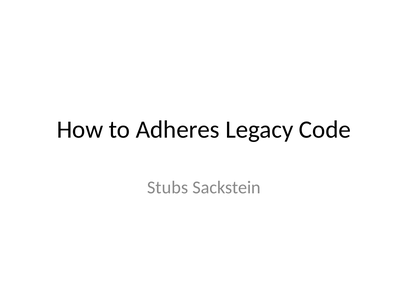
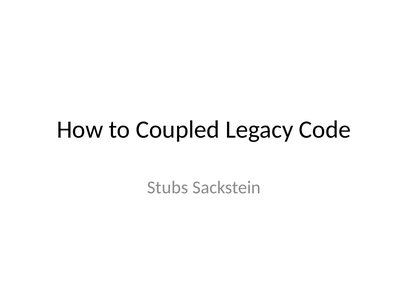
Adheres: Adheres -> Coupled
